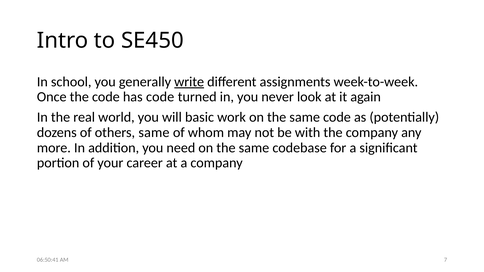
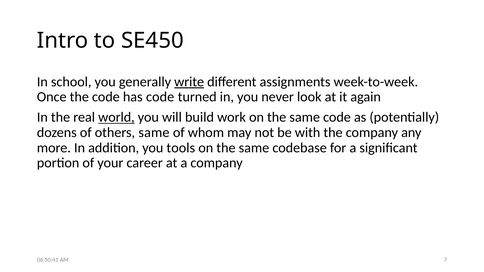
world underline: none -> present
basic: basic -> build
need: need -> tools
